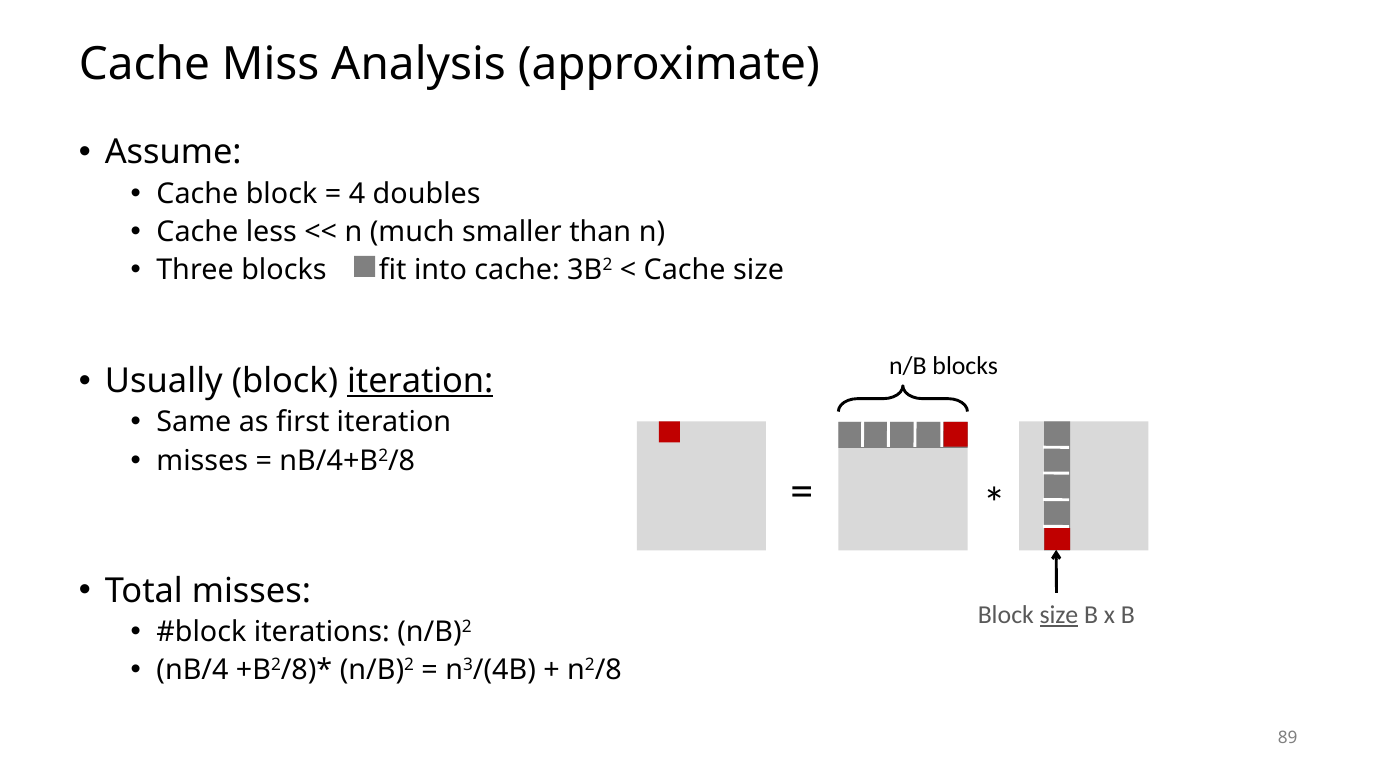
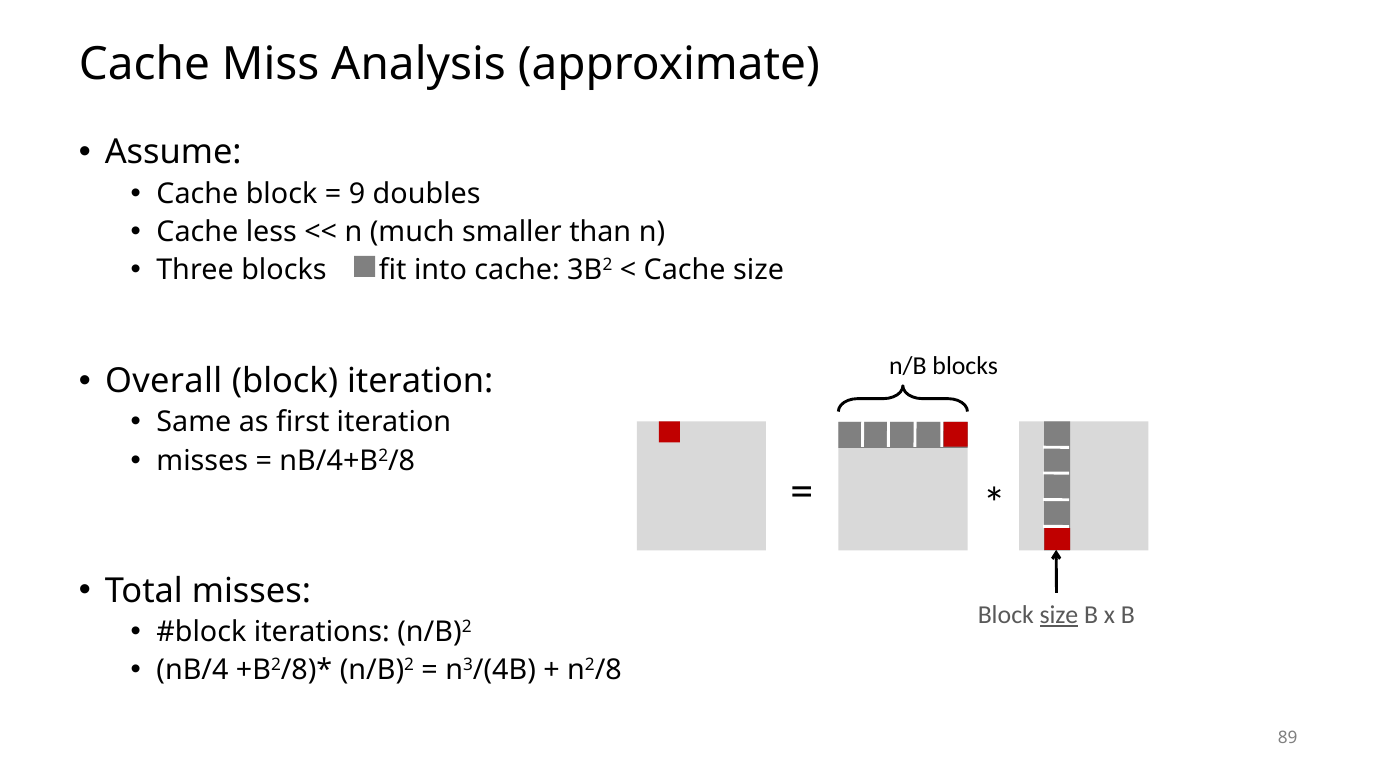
4: 4 -> 9
Usually: Usually -> Overall
iteration at (420, 382) underline: present -> none
